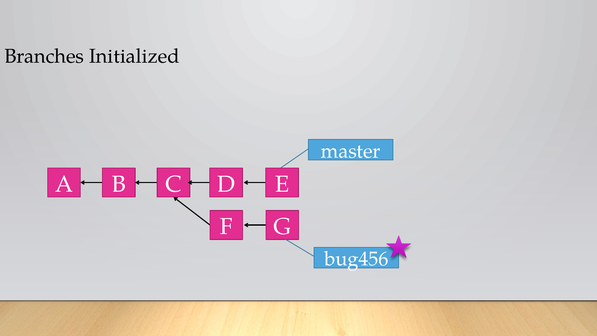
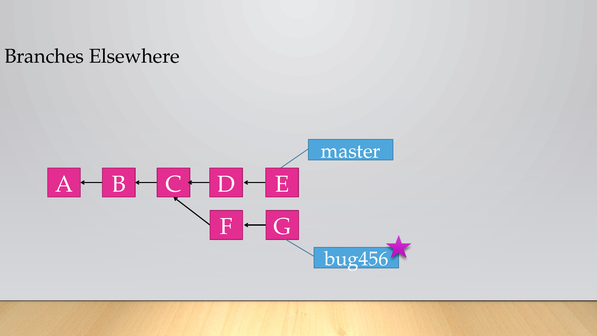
Initialized: Initialized -> Elsewhere
